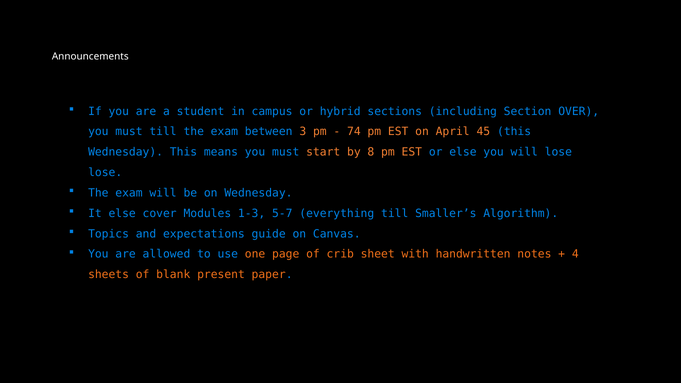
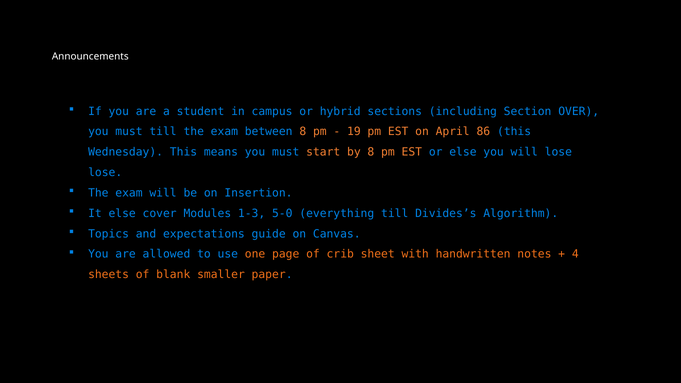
between 3: 3 -> 8
74: 74 -> 19
45: 45 -> 86
on Wednesday: Wednesday -> Insertion
5-7: 5-7 -> 5-0
Smaller’s: Smaller’s -> Divides’s
present: present -> smaller
